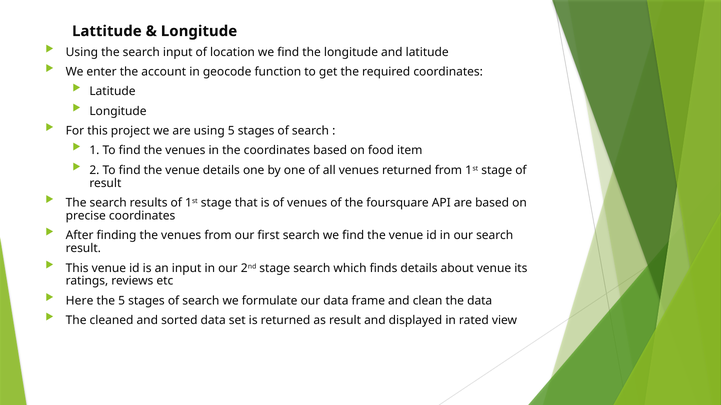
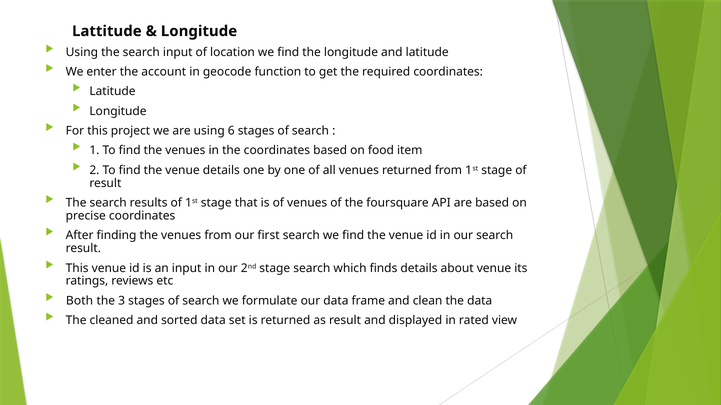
using 5: 5 -> 6
Here: Here -> Both
the 5: 5 -> 3
